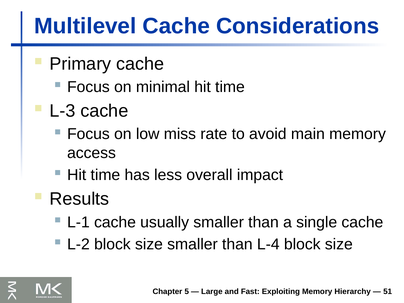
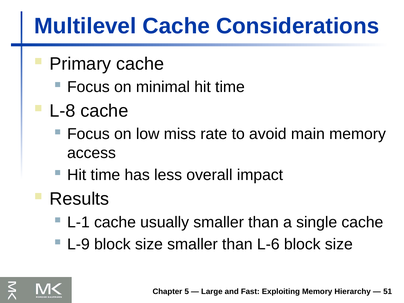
L-3: L-3 -> L-8
L-2: L-2 -> L-9
L-4: L-4 -> L-6
